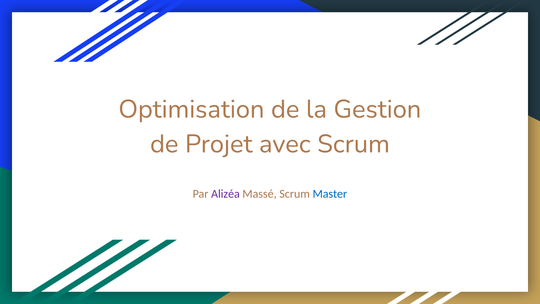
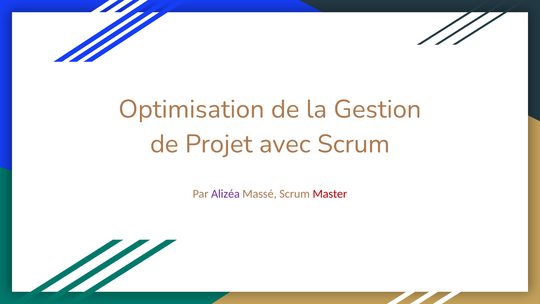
Master colour: blue -> red
